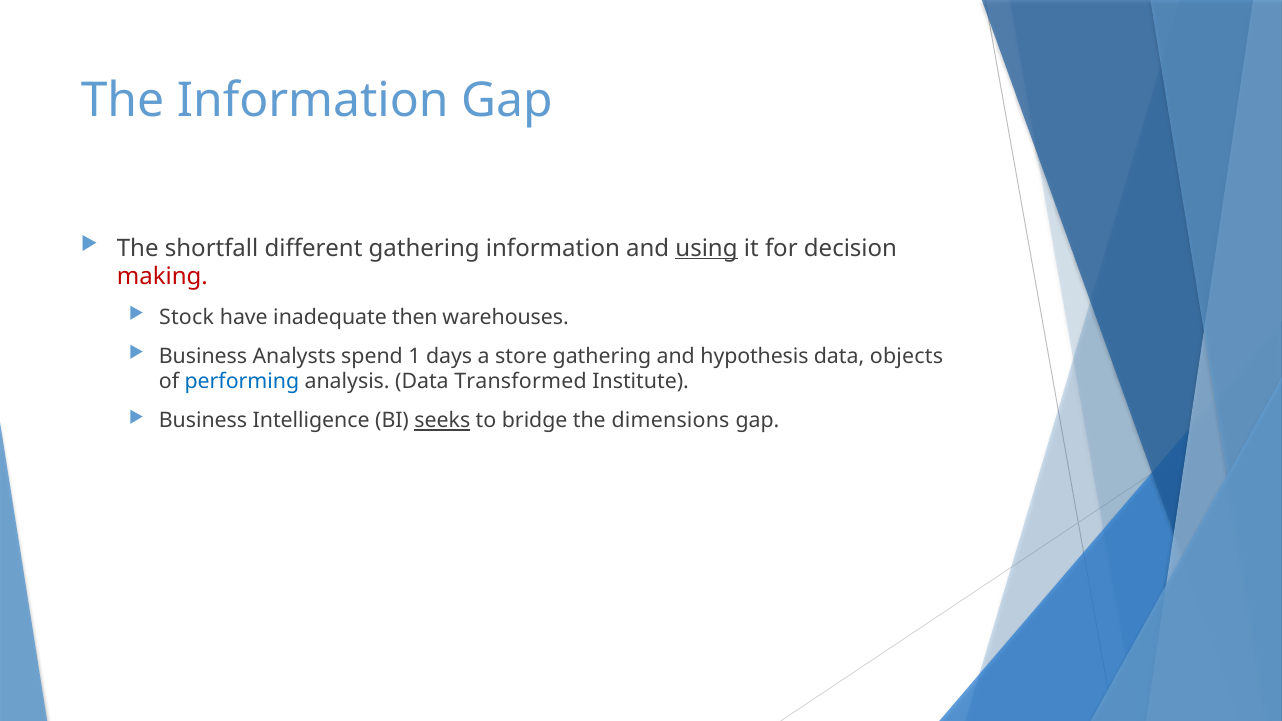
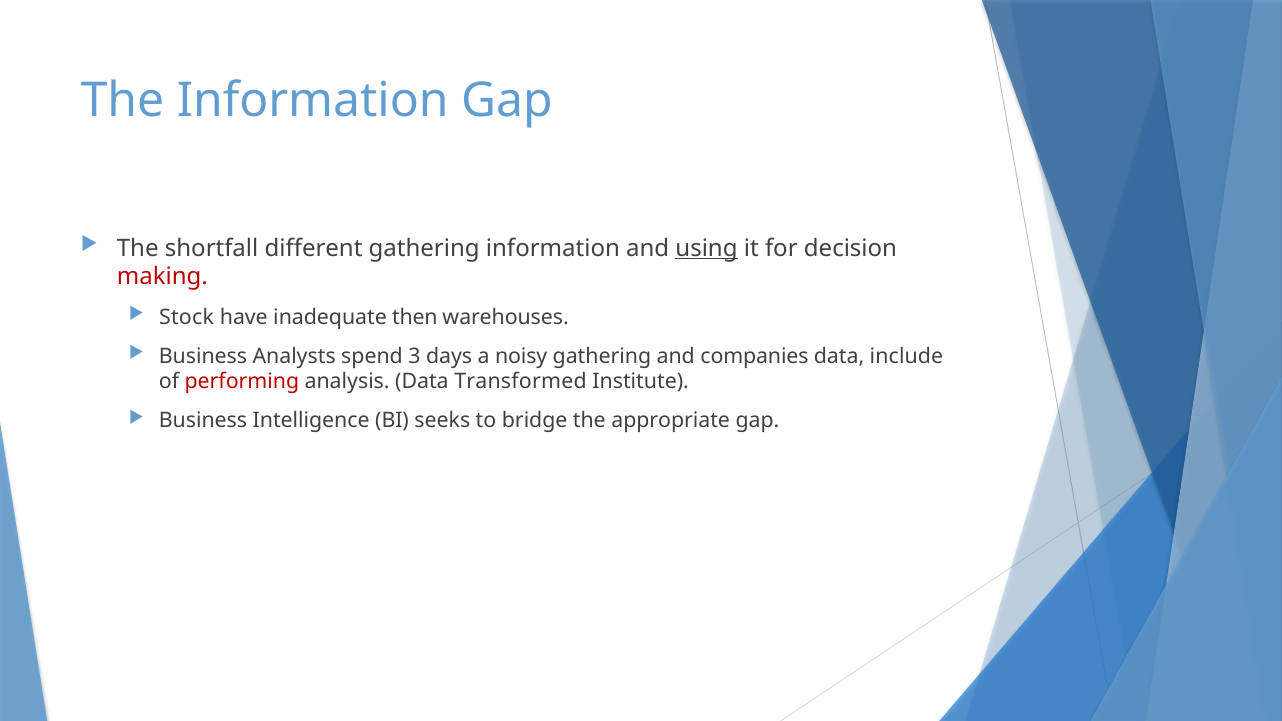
1: 1 -> 3
store: store -> noisy
hypothesis: hypothesis -> companies
objects: objects -> include
performing colour: blue -> red
seeks underline: present -> none
dimensions: dimensions -> appropriate
